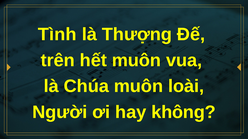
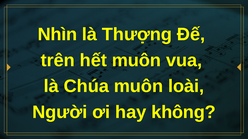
Tình: Tình -> Nhìn
